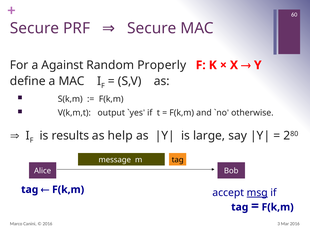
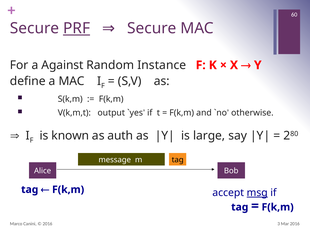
PRF underline: none -> present
Properly: Properly -> Instance
results: results -> known
help: help -> auth
